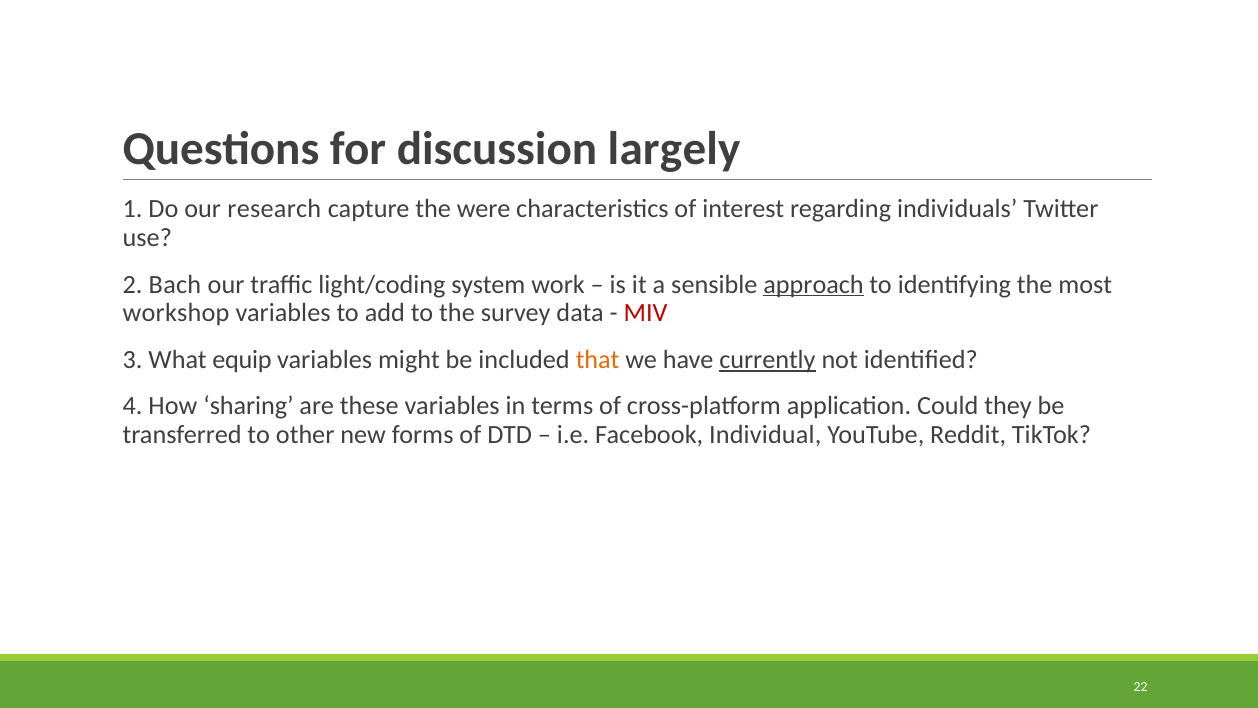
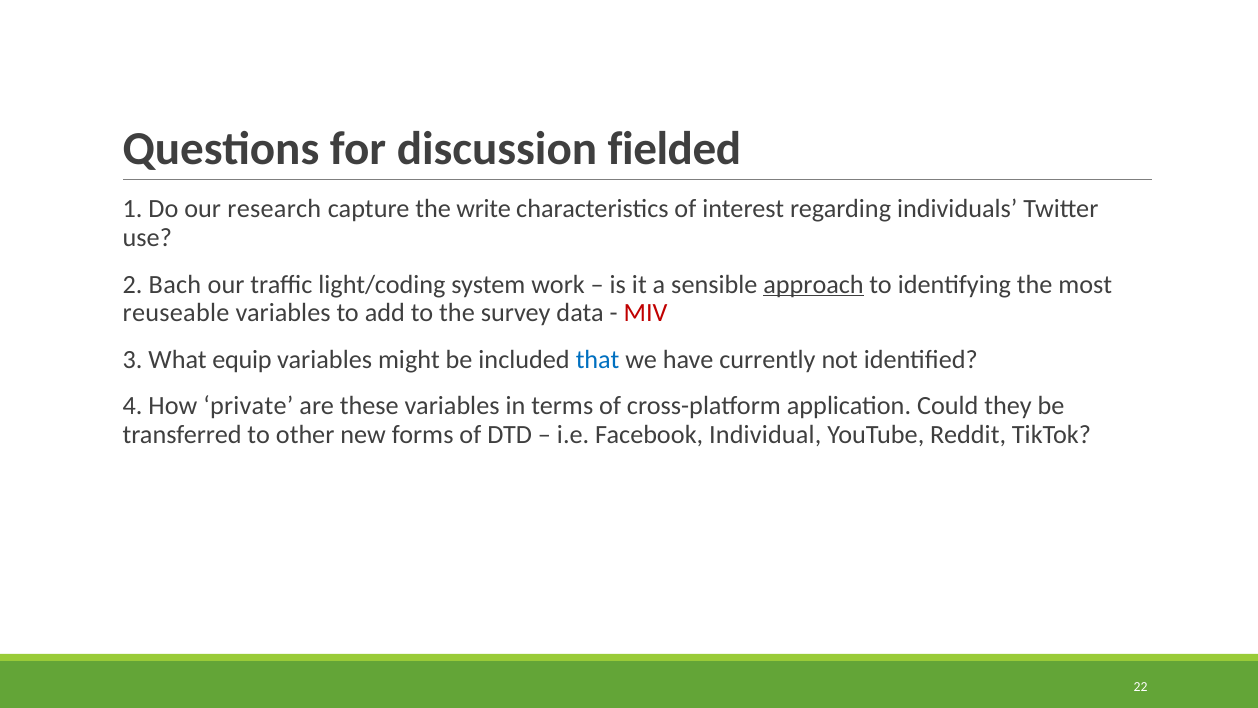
largely: largely -> fielded
were: were -> write
workshop: workshop -> reuseable
that colour: orange -> blue
currently underline: present -> none
sharing: sharing -> private
